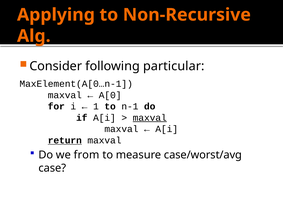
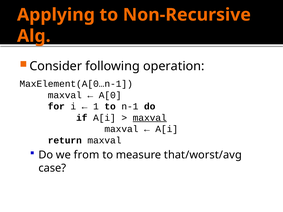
particular: particular -> operation
return underline: present -> none
case/worst/avg: case/worst/avg -> that/worst/avg
